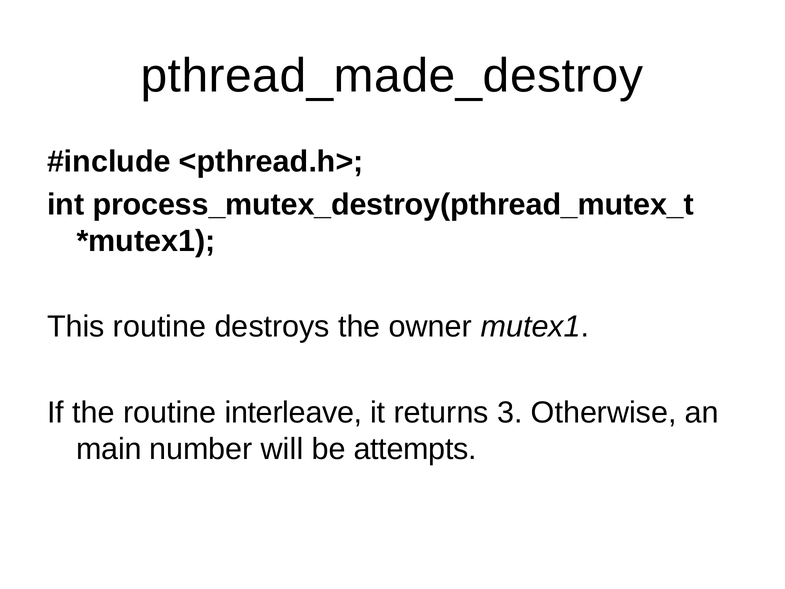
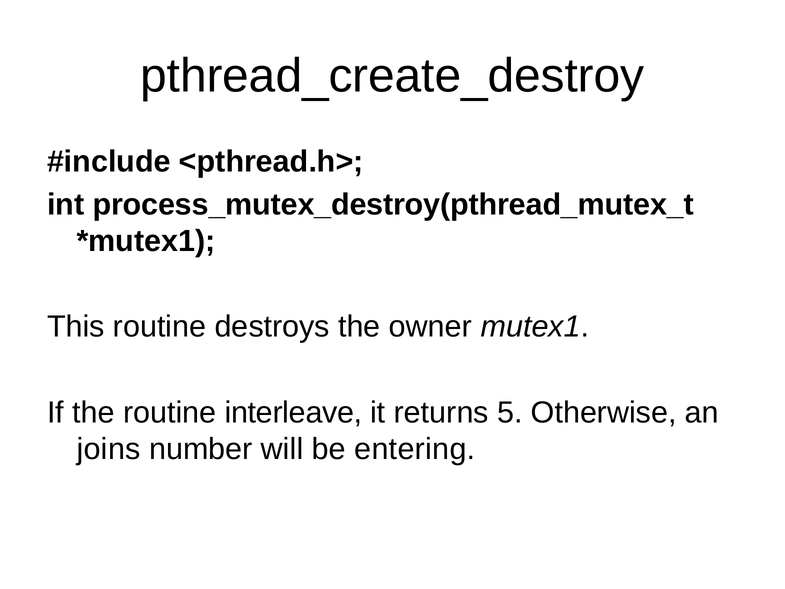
pthread_made_destroy: pthread_made_destroy -> pthread_create_destroy
3: 3 -> 5
main: main -> joins
attempts: attempts -> entering
